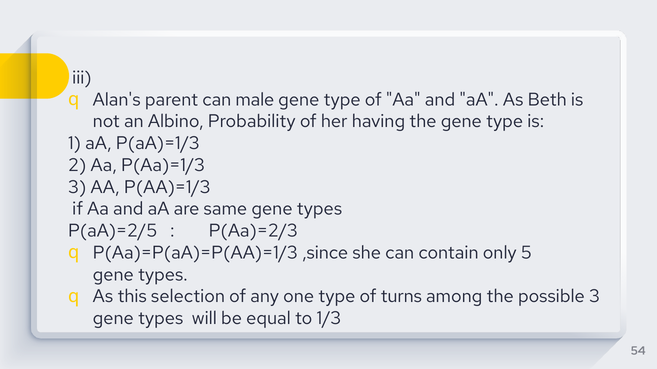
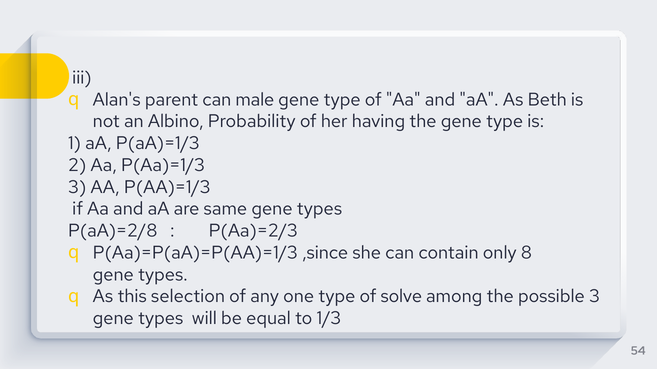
P(aA)=2/5: P(aA)=2/5 -> P(aA)=2/8
5: 5 -> 8
turns: turns -> solve
